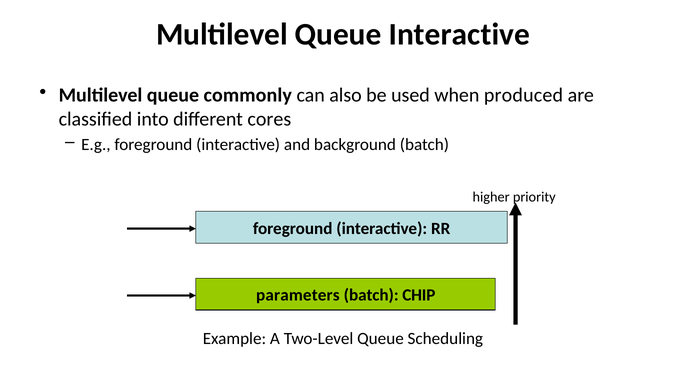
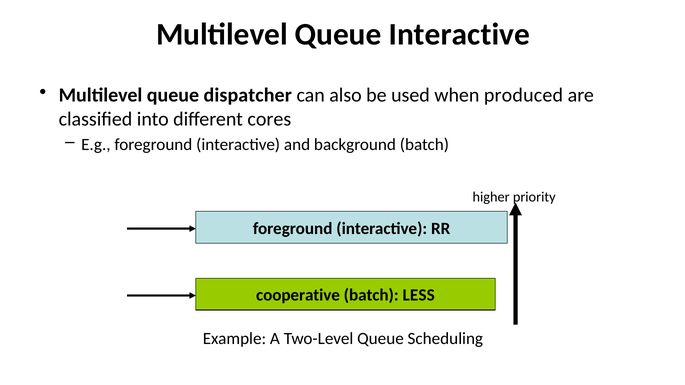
commonly: commonly -> dispatcher
parameters: parameters -> cooperative
CHIP: CHIP -> LESS
